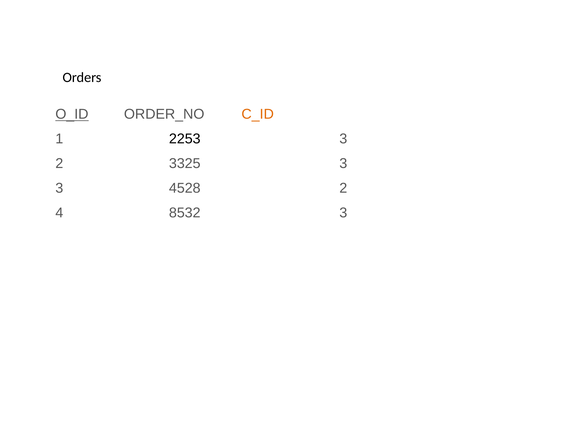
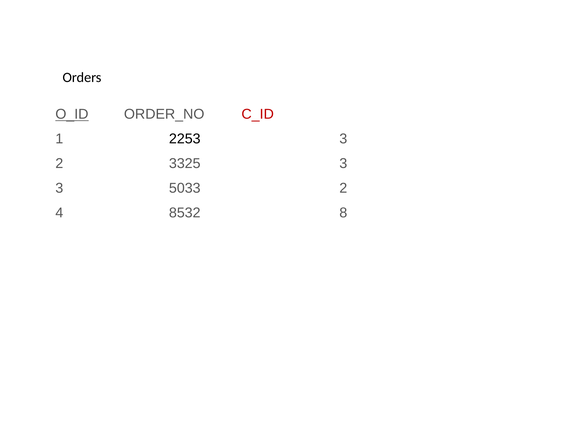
C_ID colour: orange -> red
4528: 4528 -> 5033
8532 3: 3 -> 8
